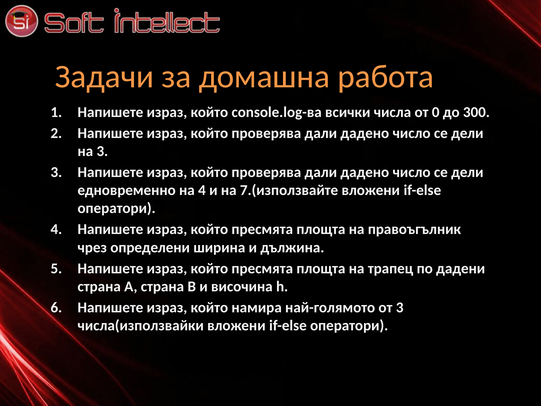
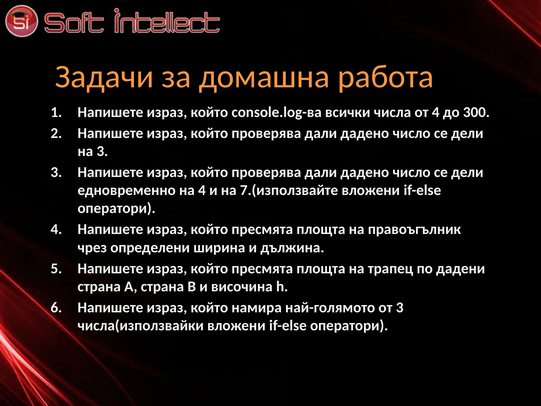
от 0: 0 -> 4
